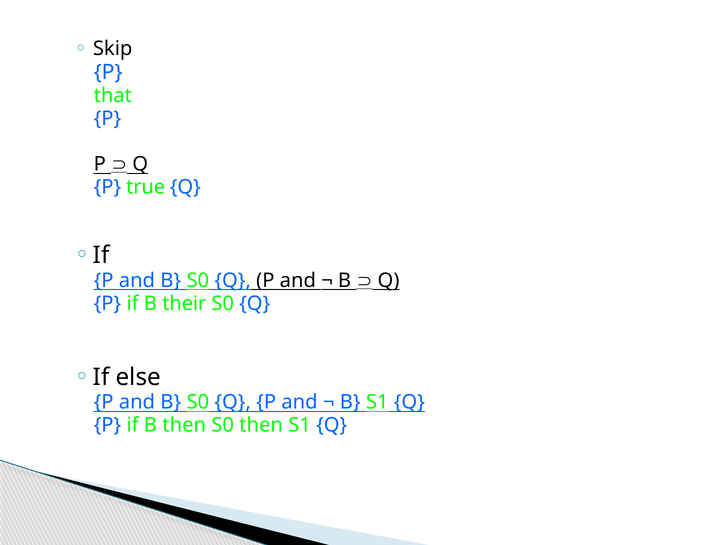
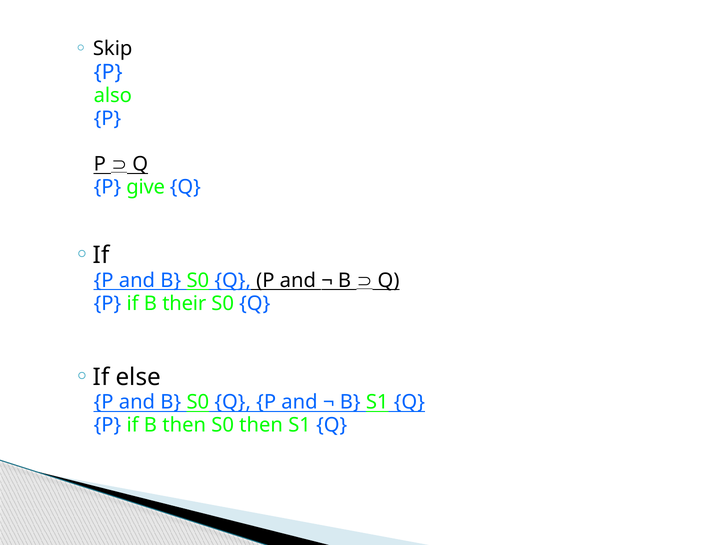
that: that -> also
true: true -> give
